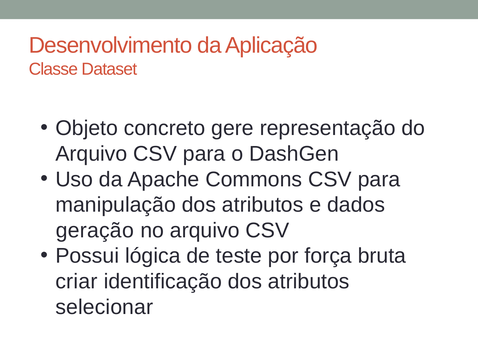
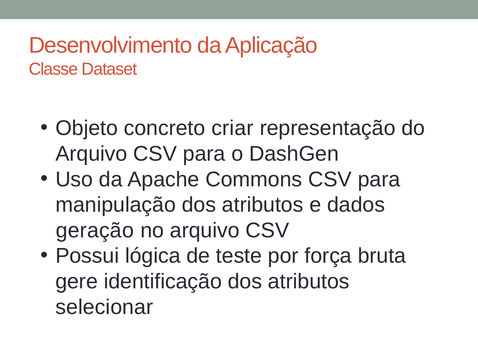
gere: gere -> criar
criar: criar -> gere
